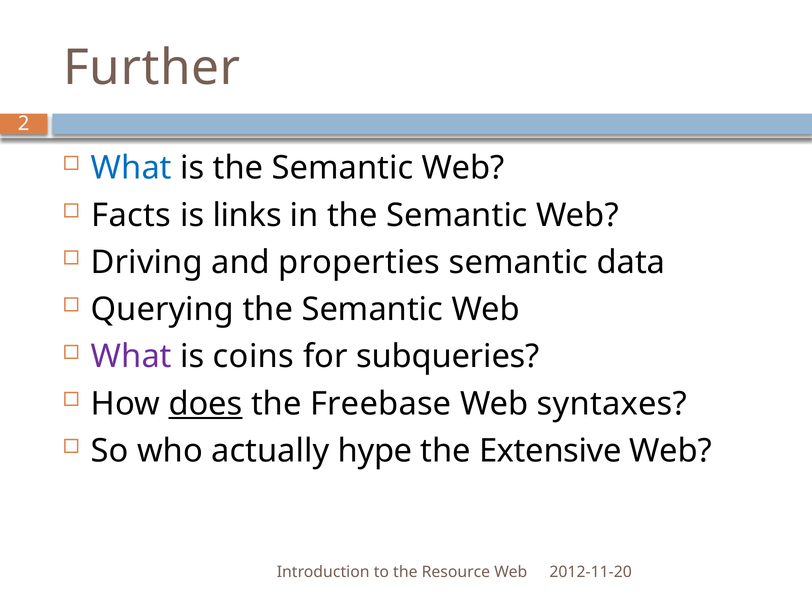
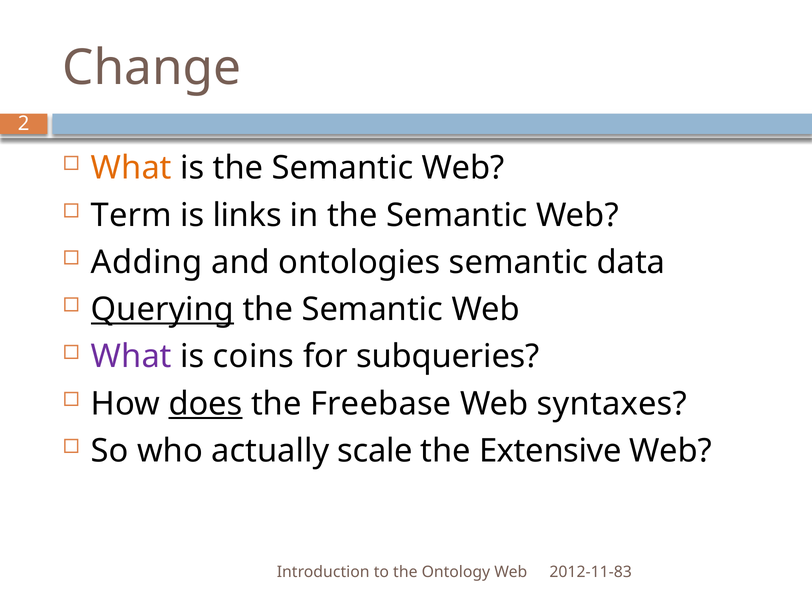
Further: Further -> Change
What at (131, 168) colour: blue -> orange
Facts: Facts -> Term
Driving: Driving -> Adding
properties: properties -> ontologies
Querying underline: none -> present
hype: hype -> scale
Resource: Resource -> Ontology
2012-11-20: 2012-11-20 -> 2012-11-83
